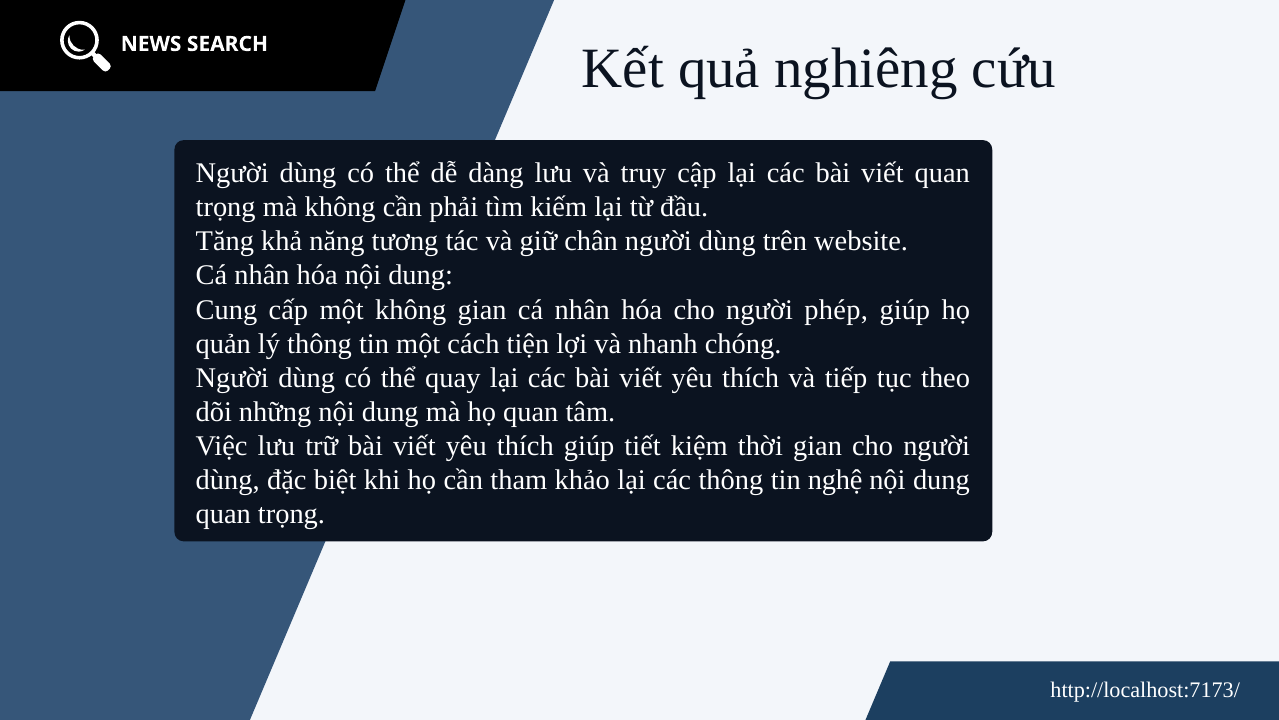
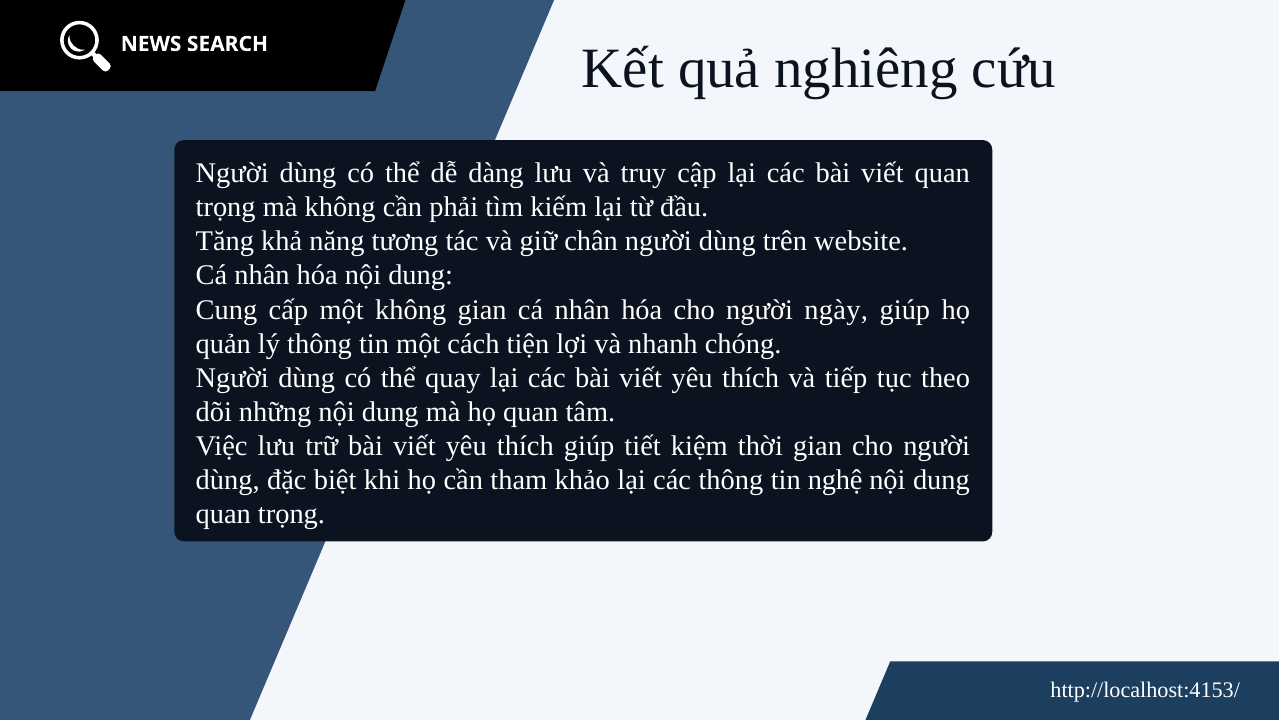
phép: phép -> ngày
http://localhost:7173/: http://localhost:7173/ -> http://localhost:4153/
